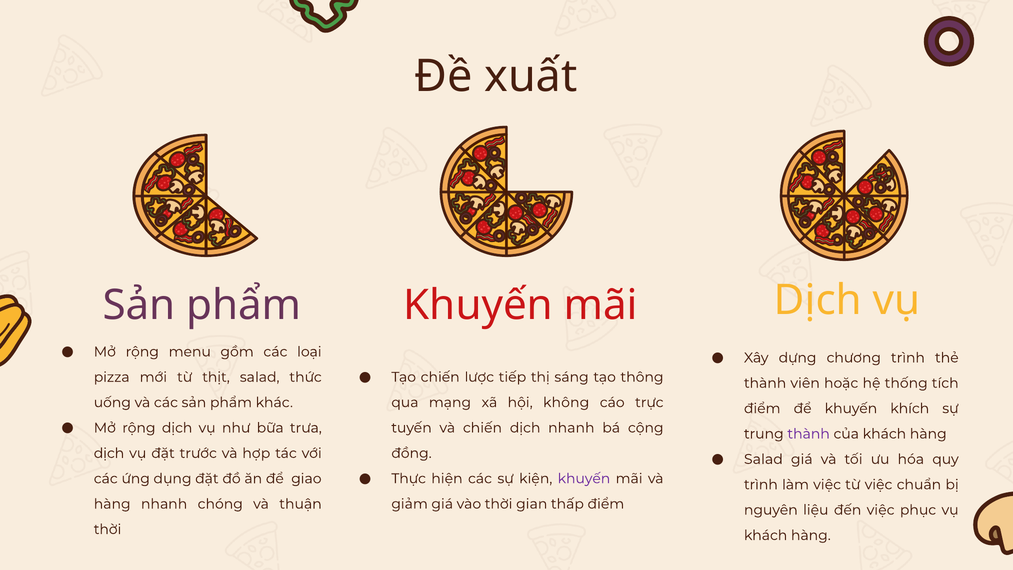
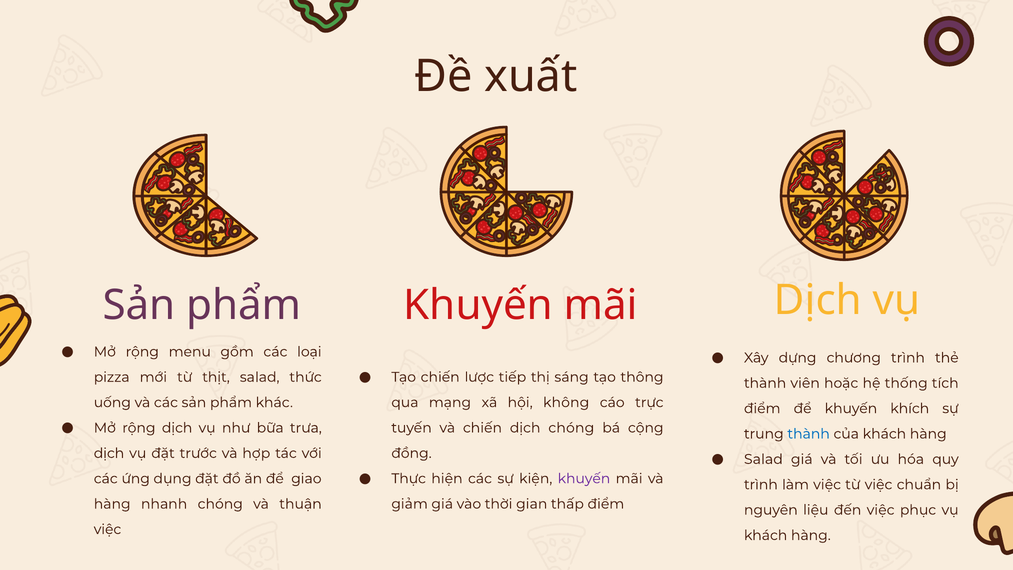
dịch nhanh: nhanh -> chóng
thành at (809, 434) colour: purple -> blue
thời at (108, 529): thời -> việc
